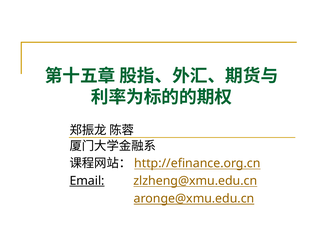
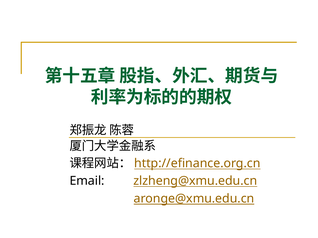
Email underline: present -> none
